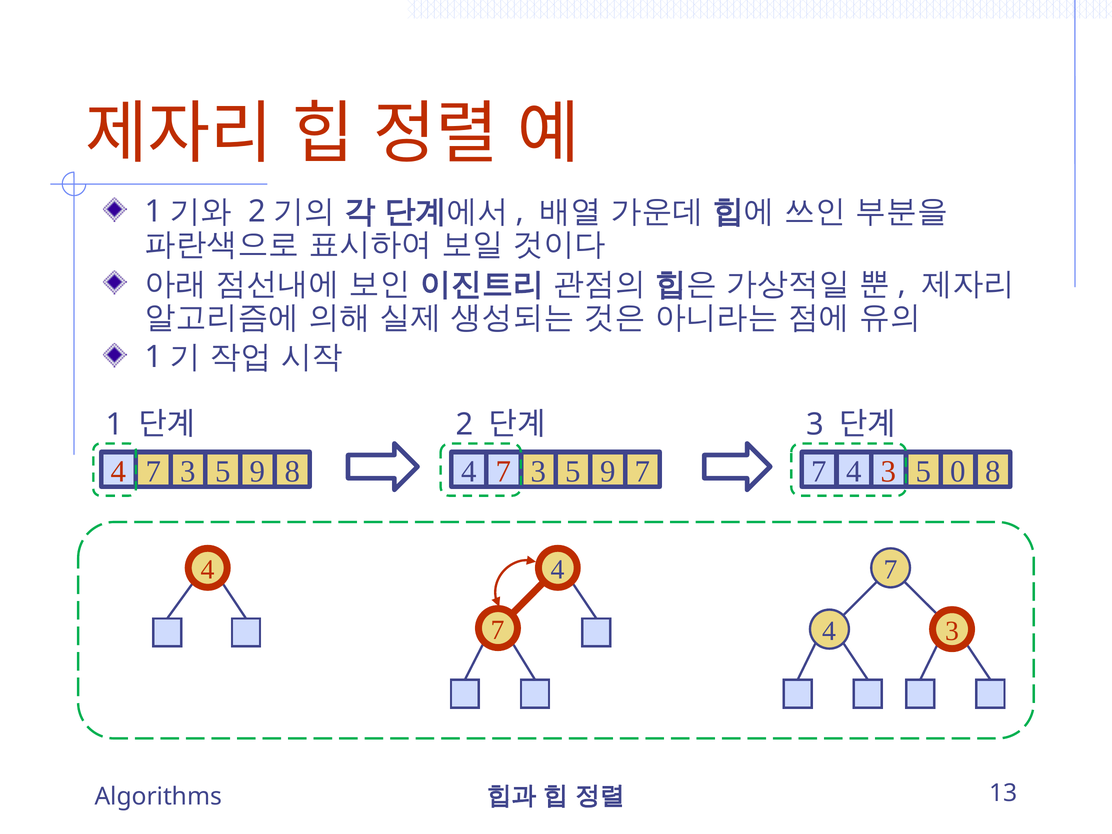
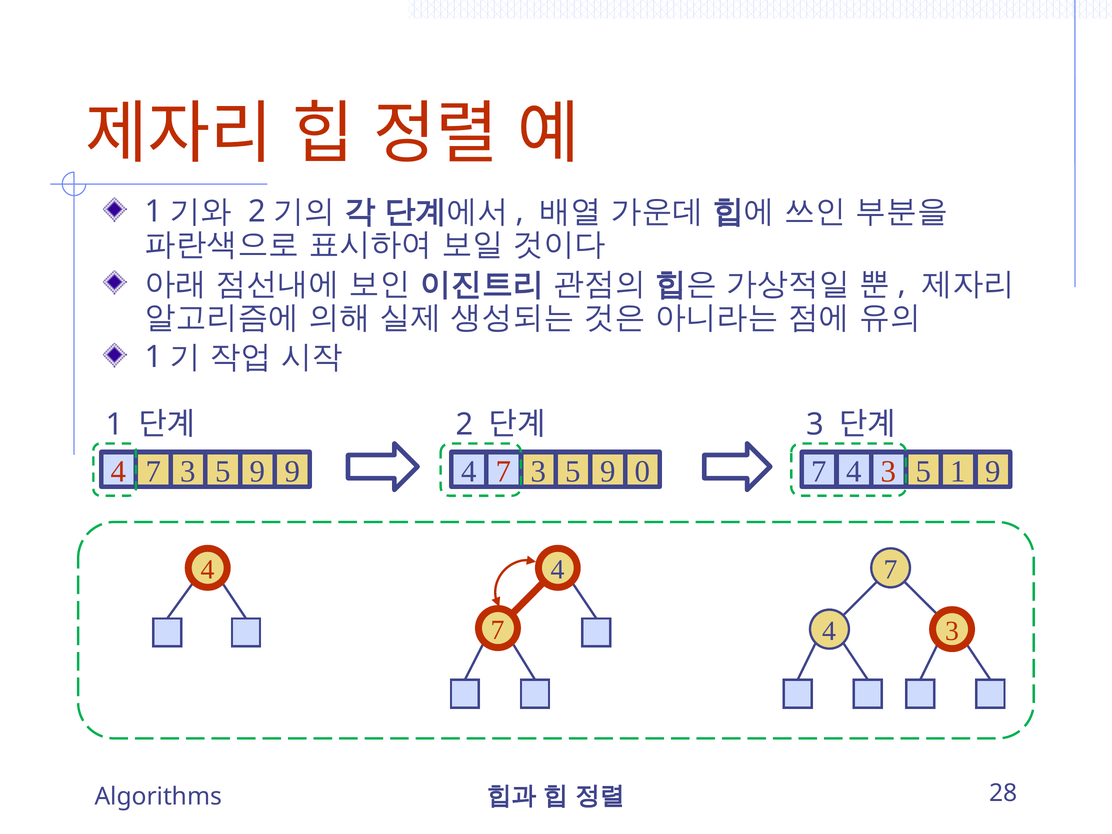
9 8: 8 -> 9
7 7: 7 -> 0
5 0: 0 -> 1
4 8: 8 -> 9
13: 13 -> 28
